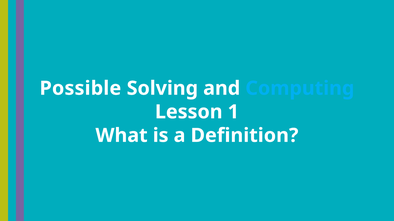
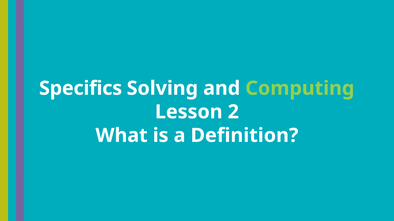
Possible: Possible -> Specifics
Computing colour: light blue -> light green
1: 1 -> 2
